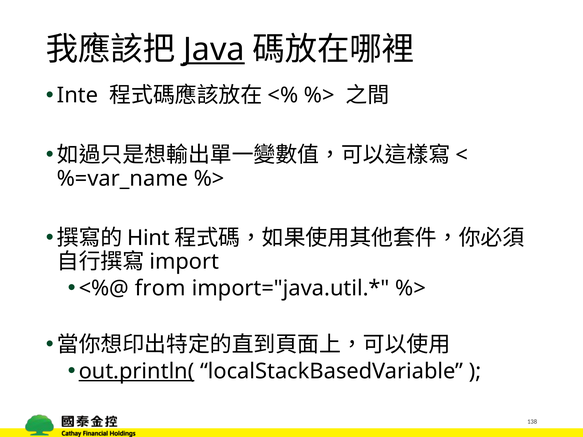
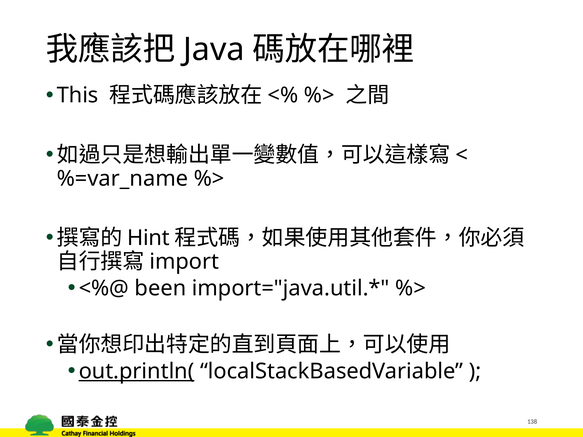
Java underline: present -> none
Inte: Inte -> This
from: from -> been
